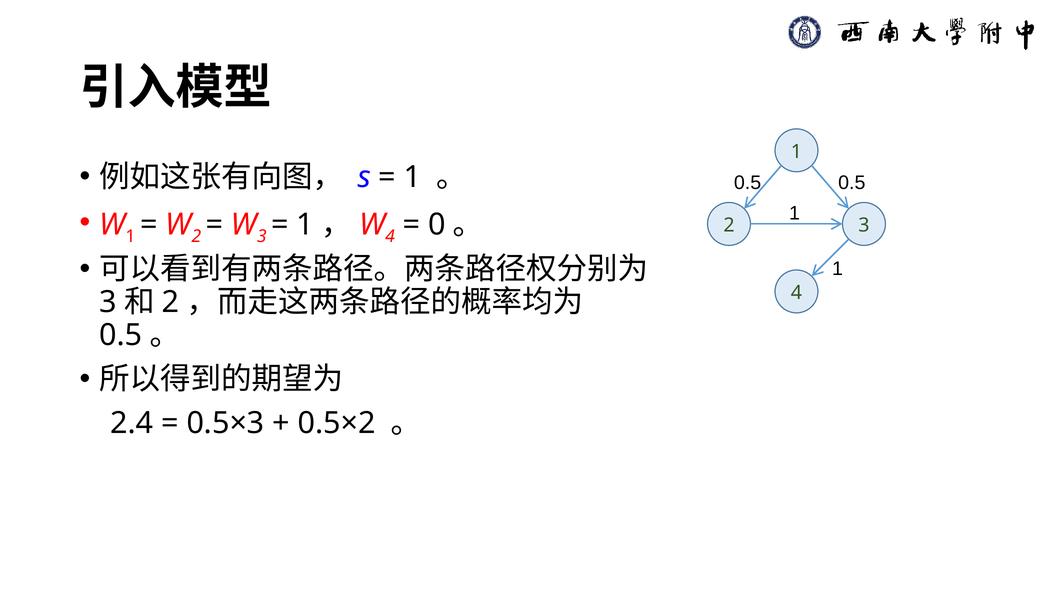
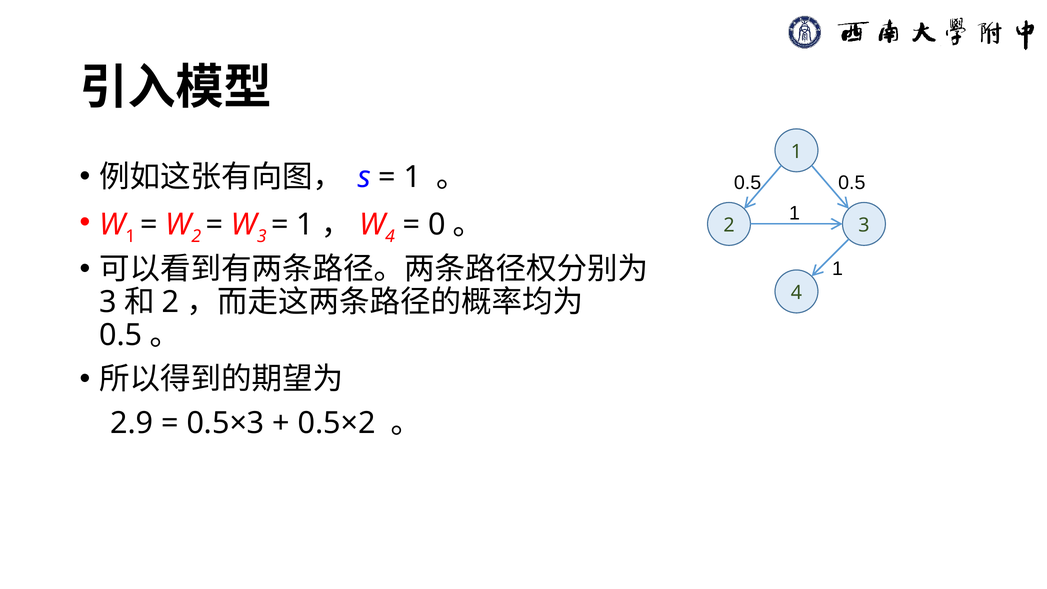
2.4: 2.4 -> 2.9
